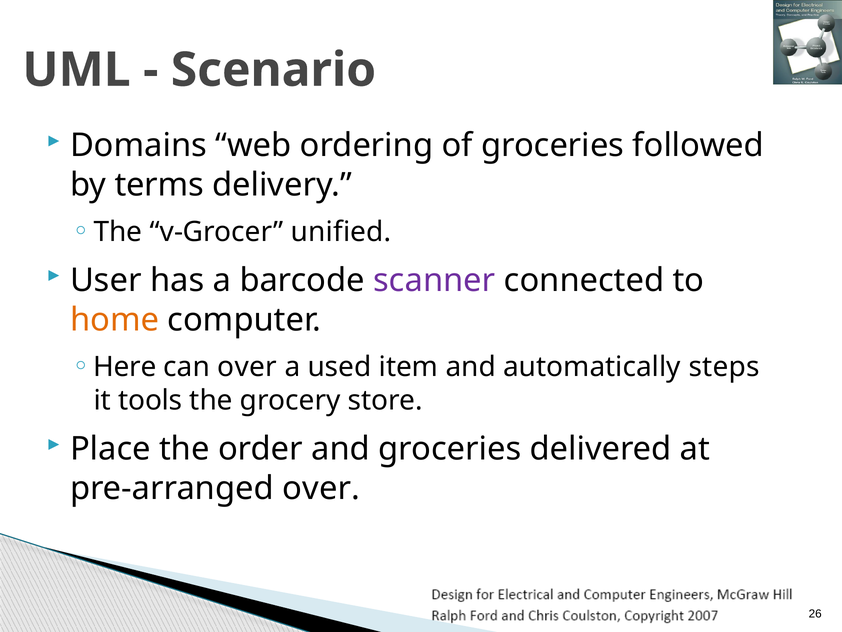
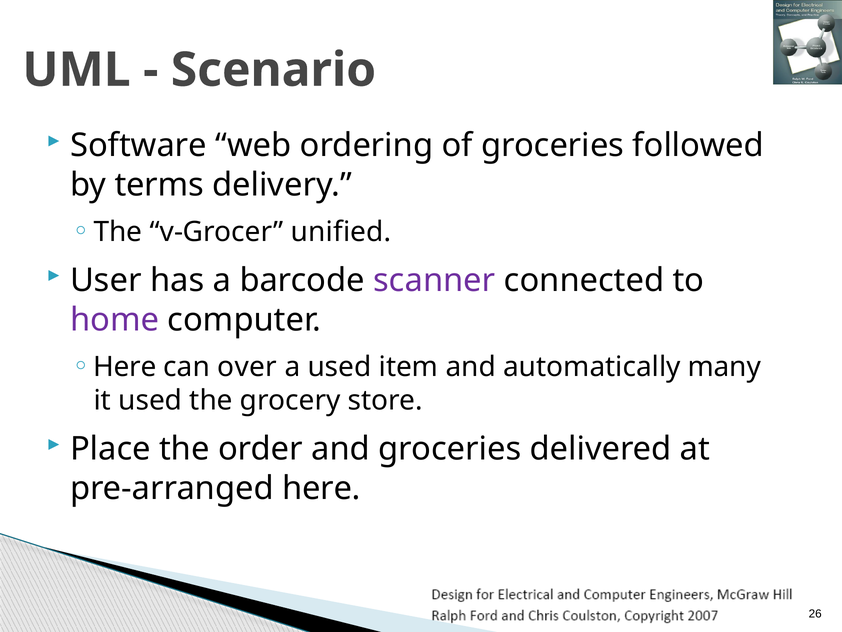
Domains: Domains -> Software
home colour: orange -> purple
steps: steps -> many
it tools: tools -> used
pre-arranged over: over -> here
